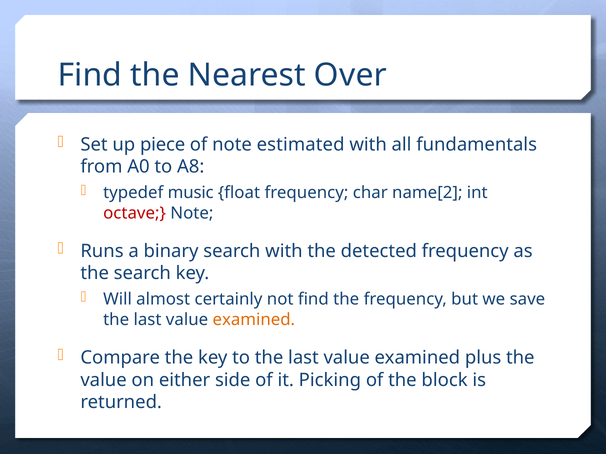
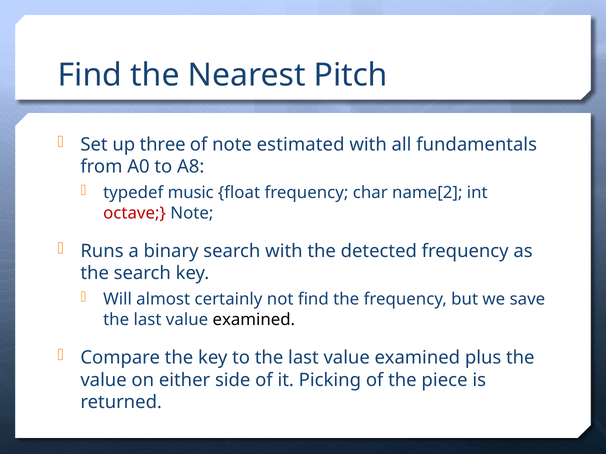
Over: Over -> Pitch
piece: piece -> three
examined at (254, 320) colour: orange -> black
block: block -> piece
